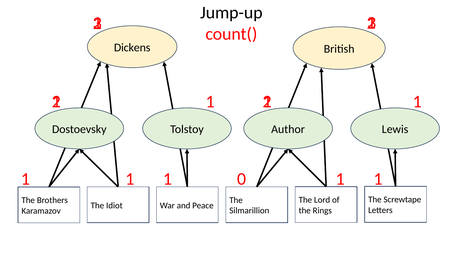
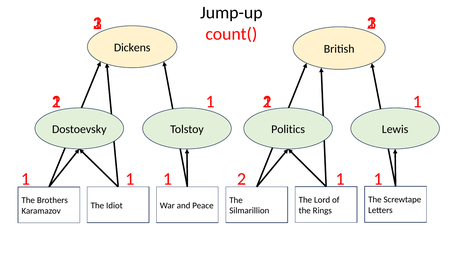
Author: Author -> Politics
0 at (242, 179): 0 -> 2
